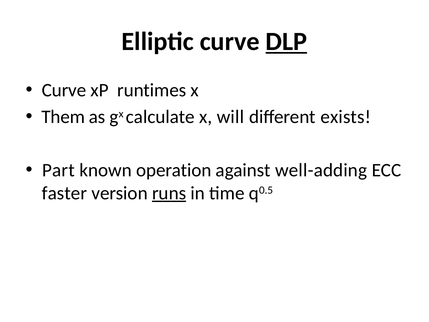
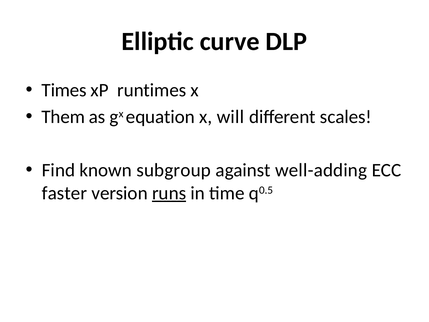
DLP underline: present -> none
Curve at (64, 90): Curve -> Times
calculate: calculate -> equation
exists: exists -> scales
Part: Part -> Find
operation: operation -> subgroup
